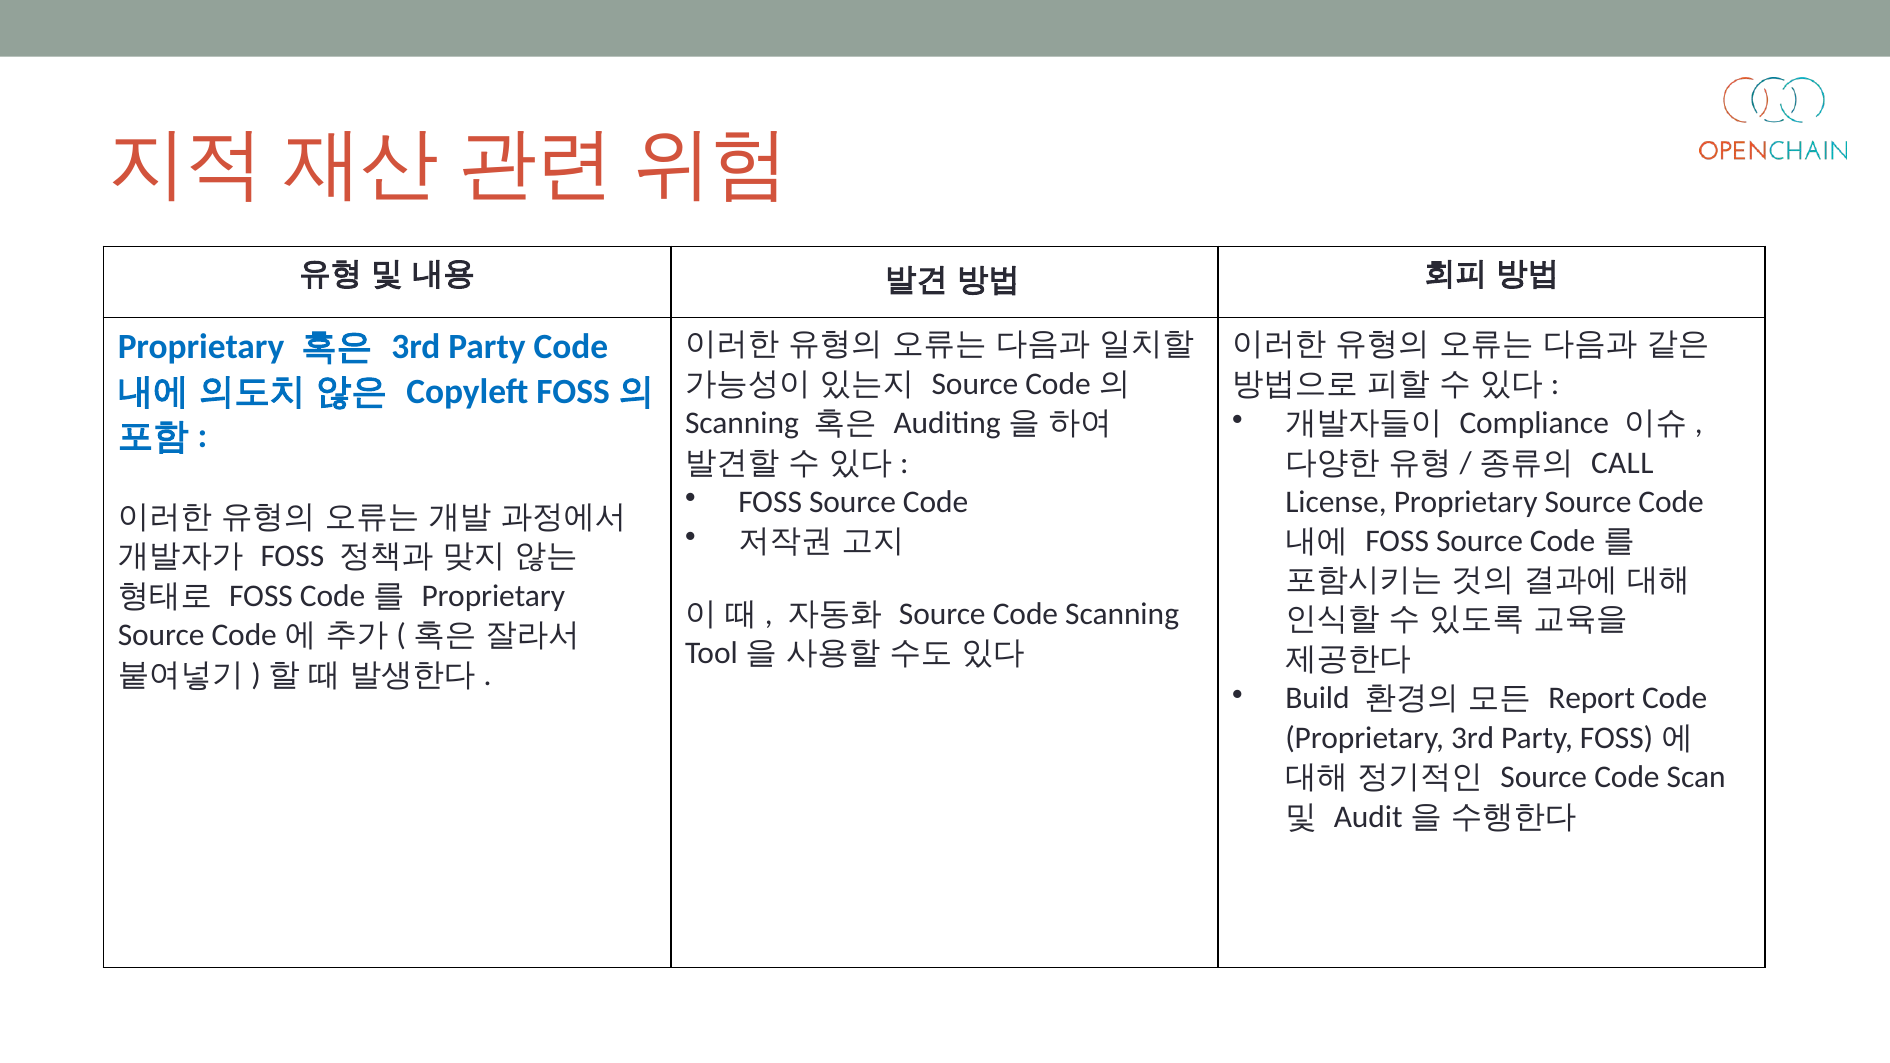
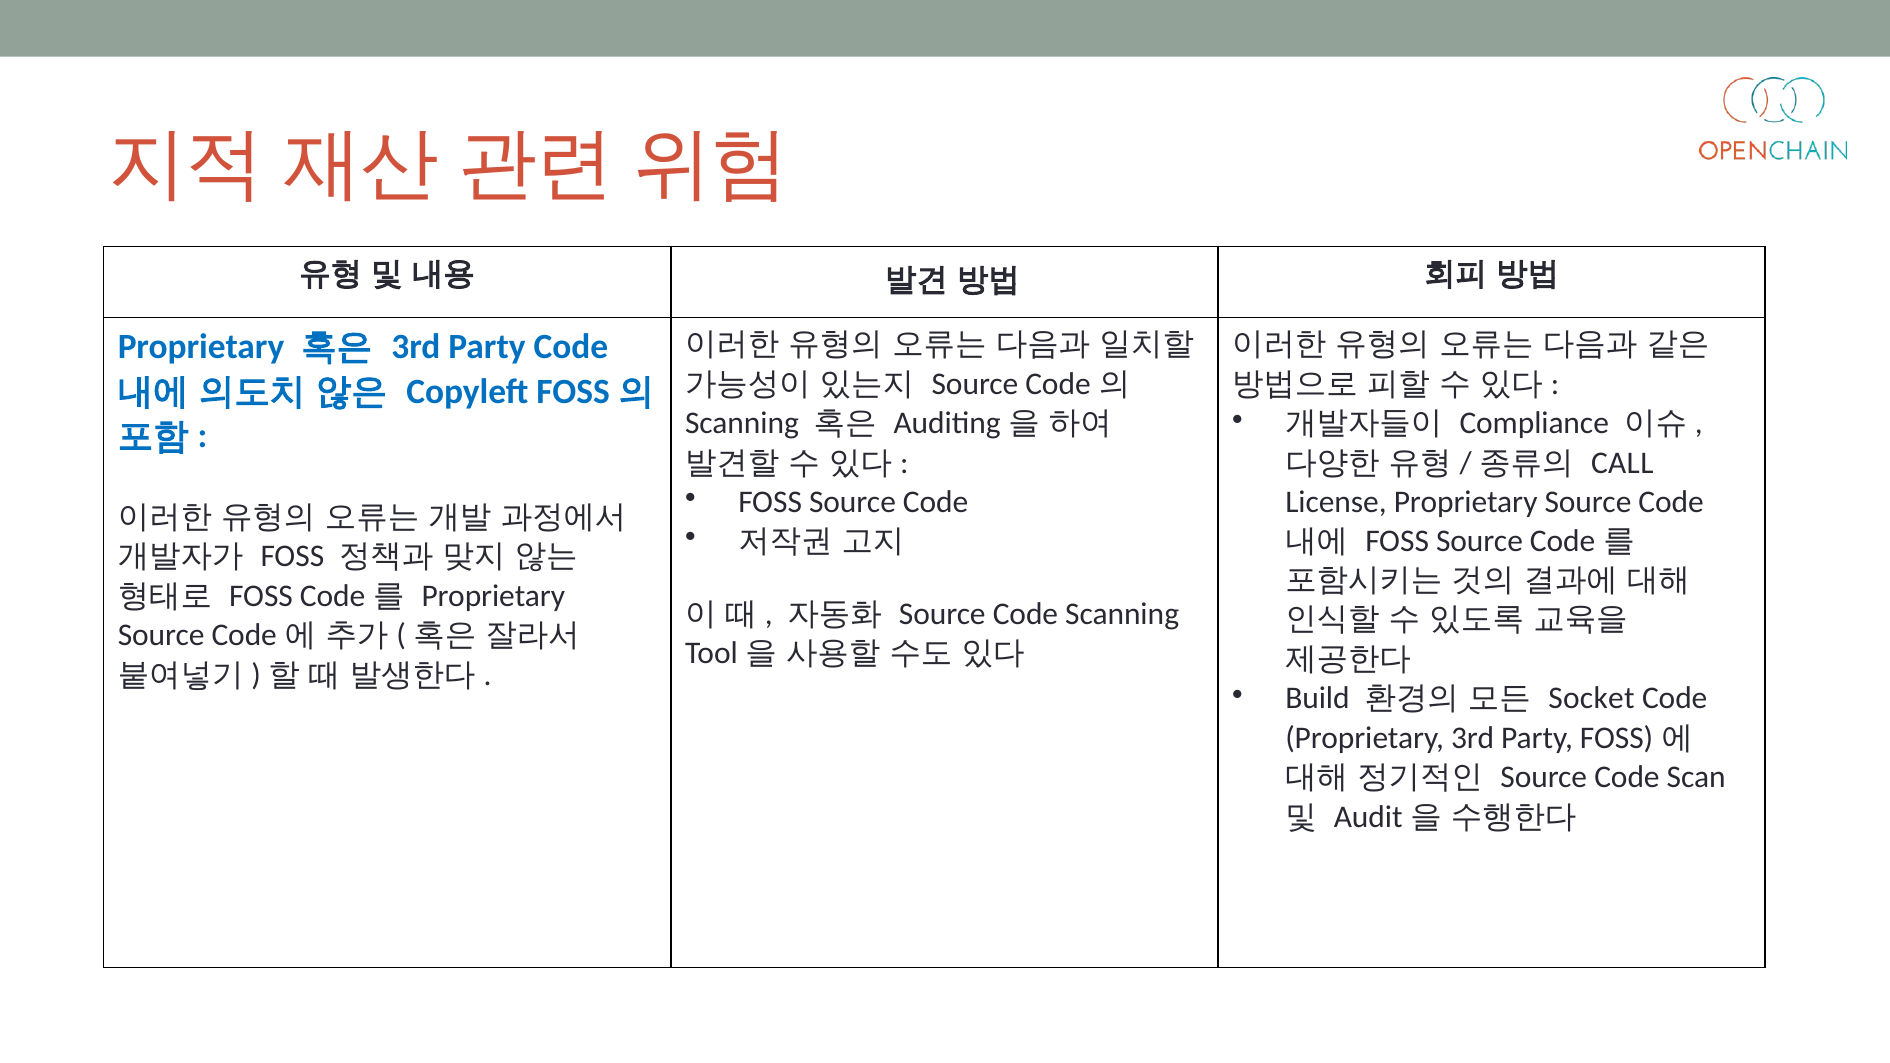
Report: Report -> Socket
